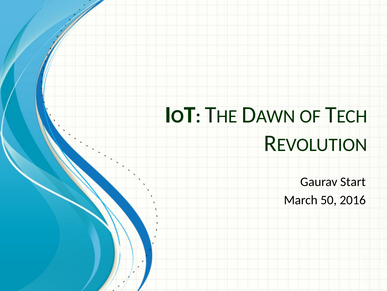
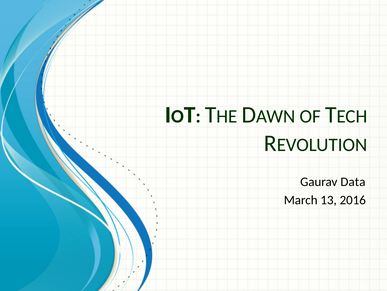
Start: Start -> Data
50: 50 -> 13
